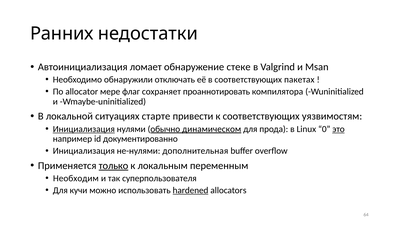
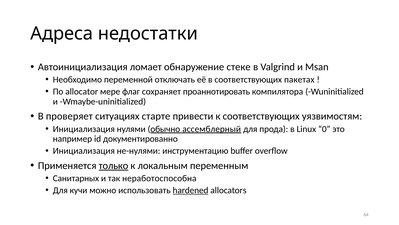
Ранних: Ранних -> Адреса
обнаружили: обнаружили -> переменной
локальной: локальной -> проверяет
Инициализация at (84, 129) underline: present -> none
динамическом: динамическом -> ассемблерный
это underline: present -> none
дополнительная: дополнительная -> инструментацию
Необходим: Необходим -> Санитарных
суперпользователя: суперпользователя -> неработоспособна
